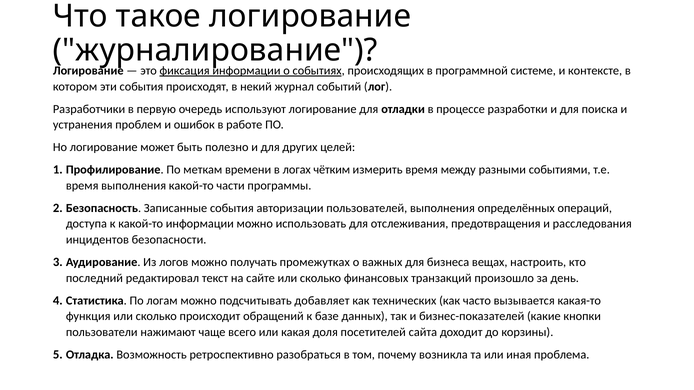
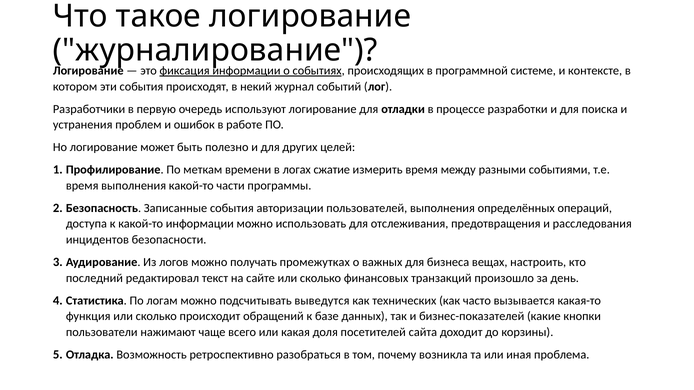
чётким: чётким -> сжатие
добавляет: добавляет -> выведутся
